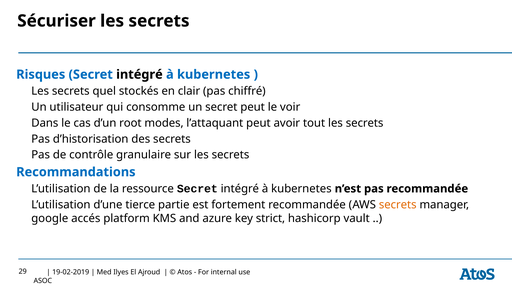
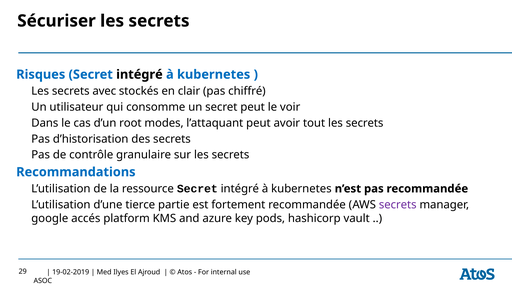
quel: quel -> avec
secrets at (398, 205) colour: orange -> purple
strict: strict -> pods
